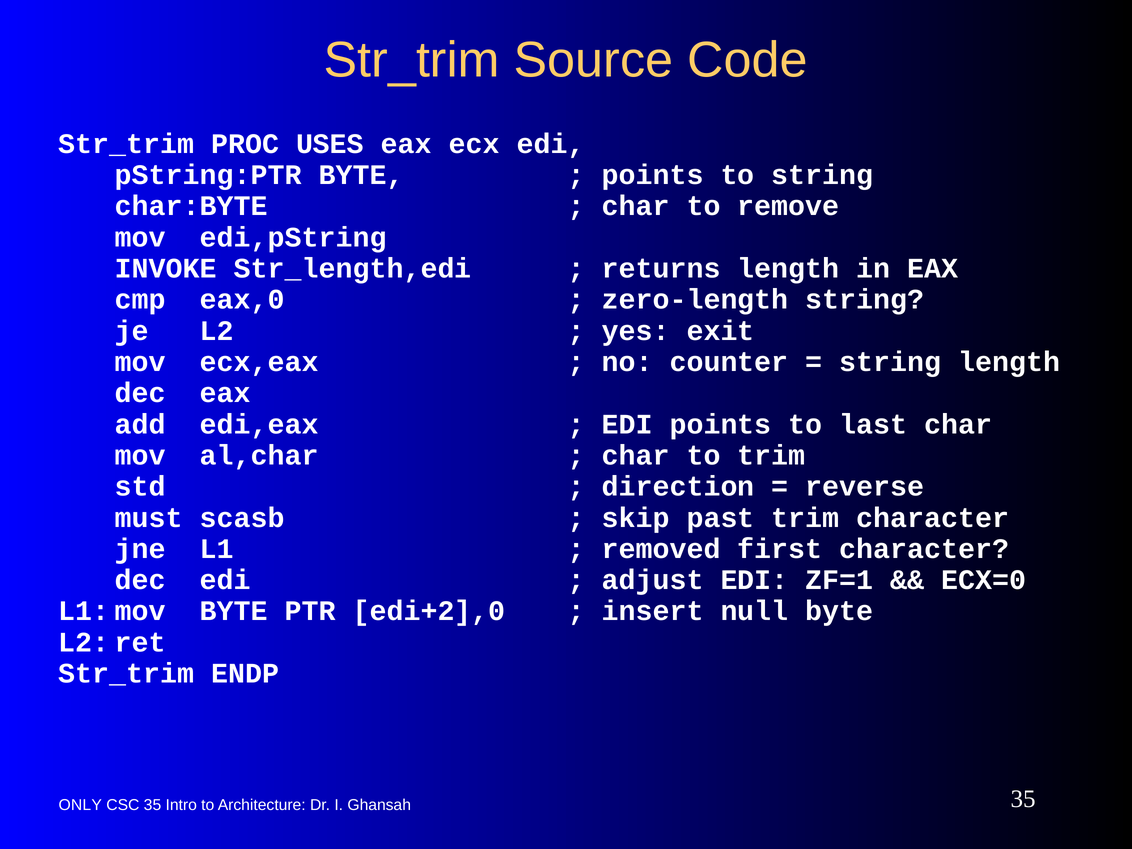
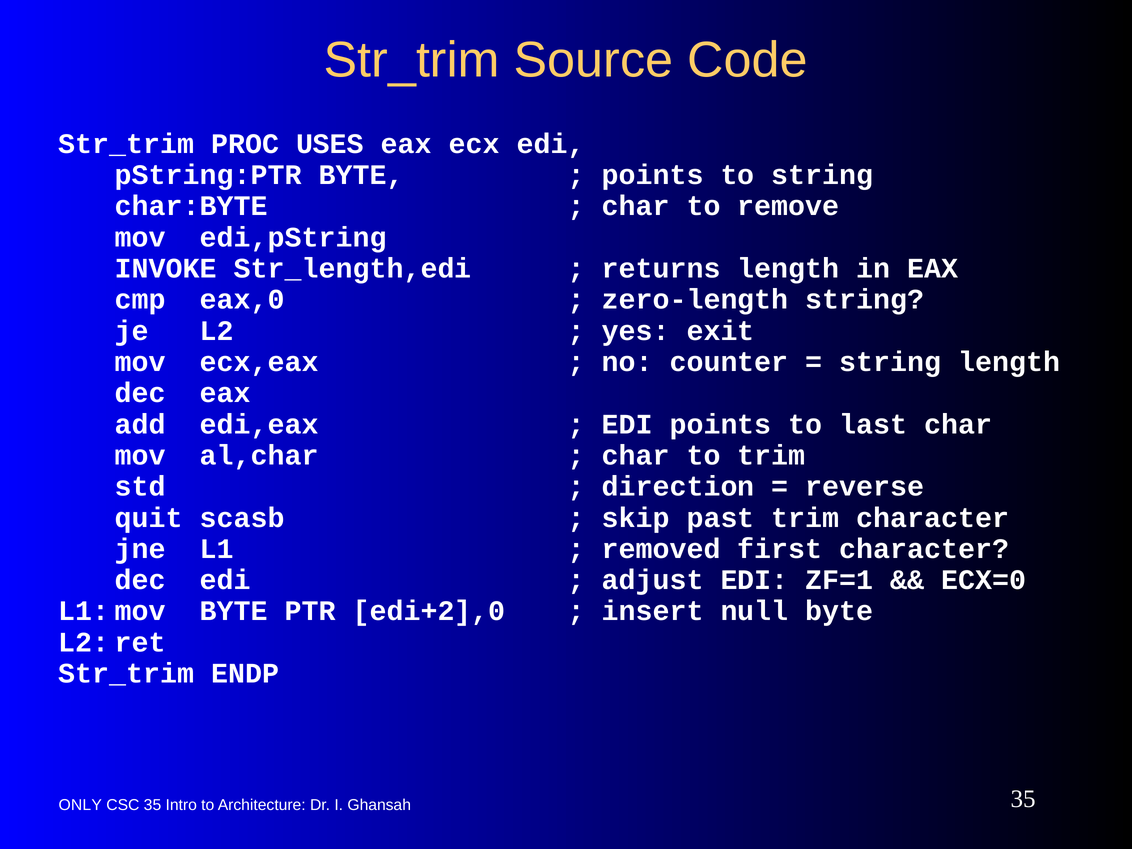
must: must -> quit
